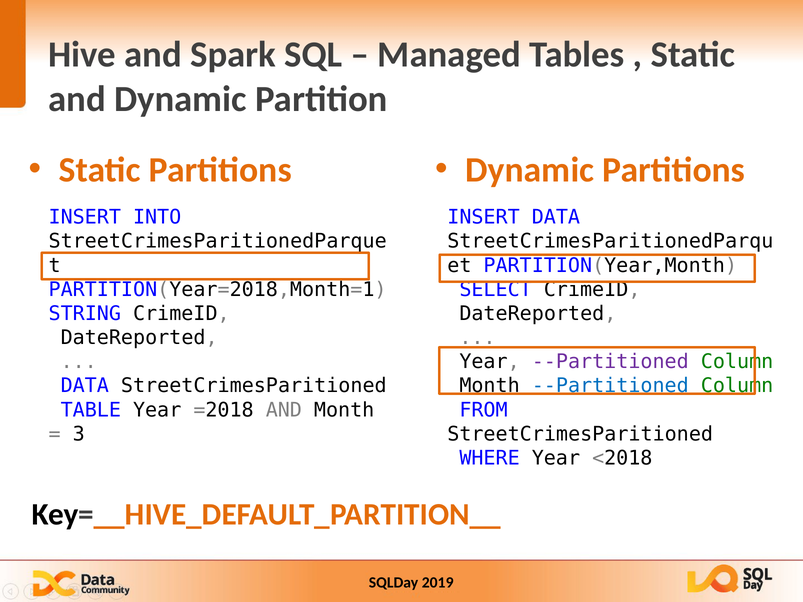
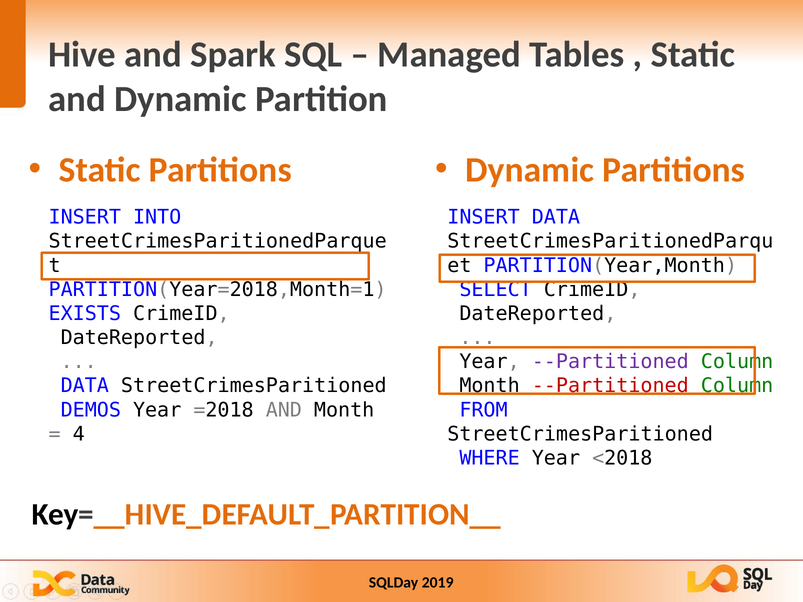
STRING: STRING -> EXISTS
--Partitioned at (610, 386) colour: blue -> red
TABLE: TABLE -> DEMOS
3: 3 -> 4
